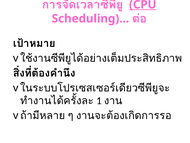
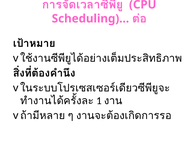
CPU underline: present -> none
